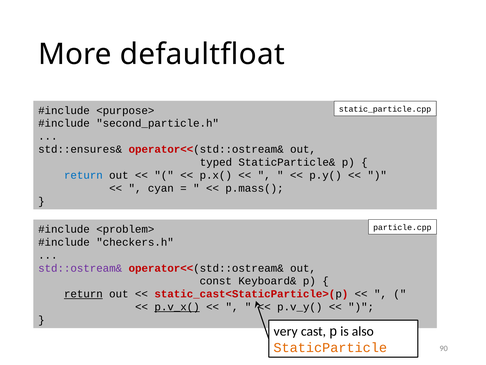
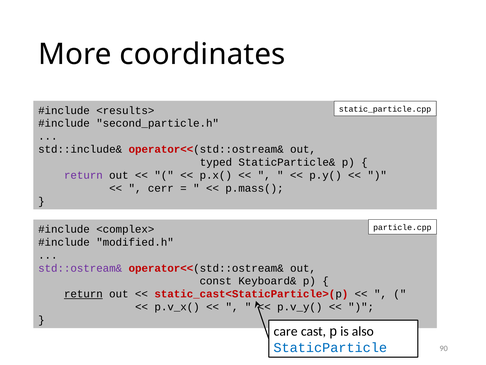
defaultfloat: defaultfloat -> coordinates
<purpose>: <purpose> -> <results>
std::ensures&: std::ensures& -> std::include&
return at (83, 175) colour: blue -> purple
cyan: cyan -> cerr
<problem>: <problem> -> <complex>
checkers.h: checkers.h -> modified.h
p.v_x( underline: present -> none
very: very -> care
StaticParticle colour: orange -> blue
